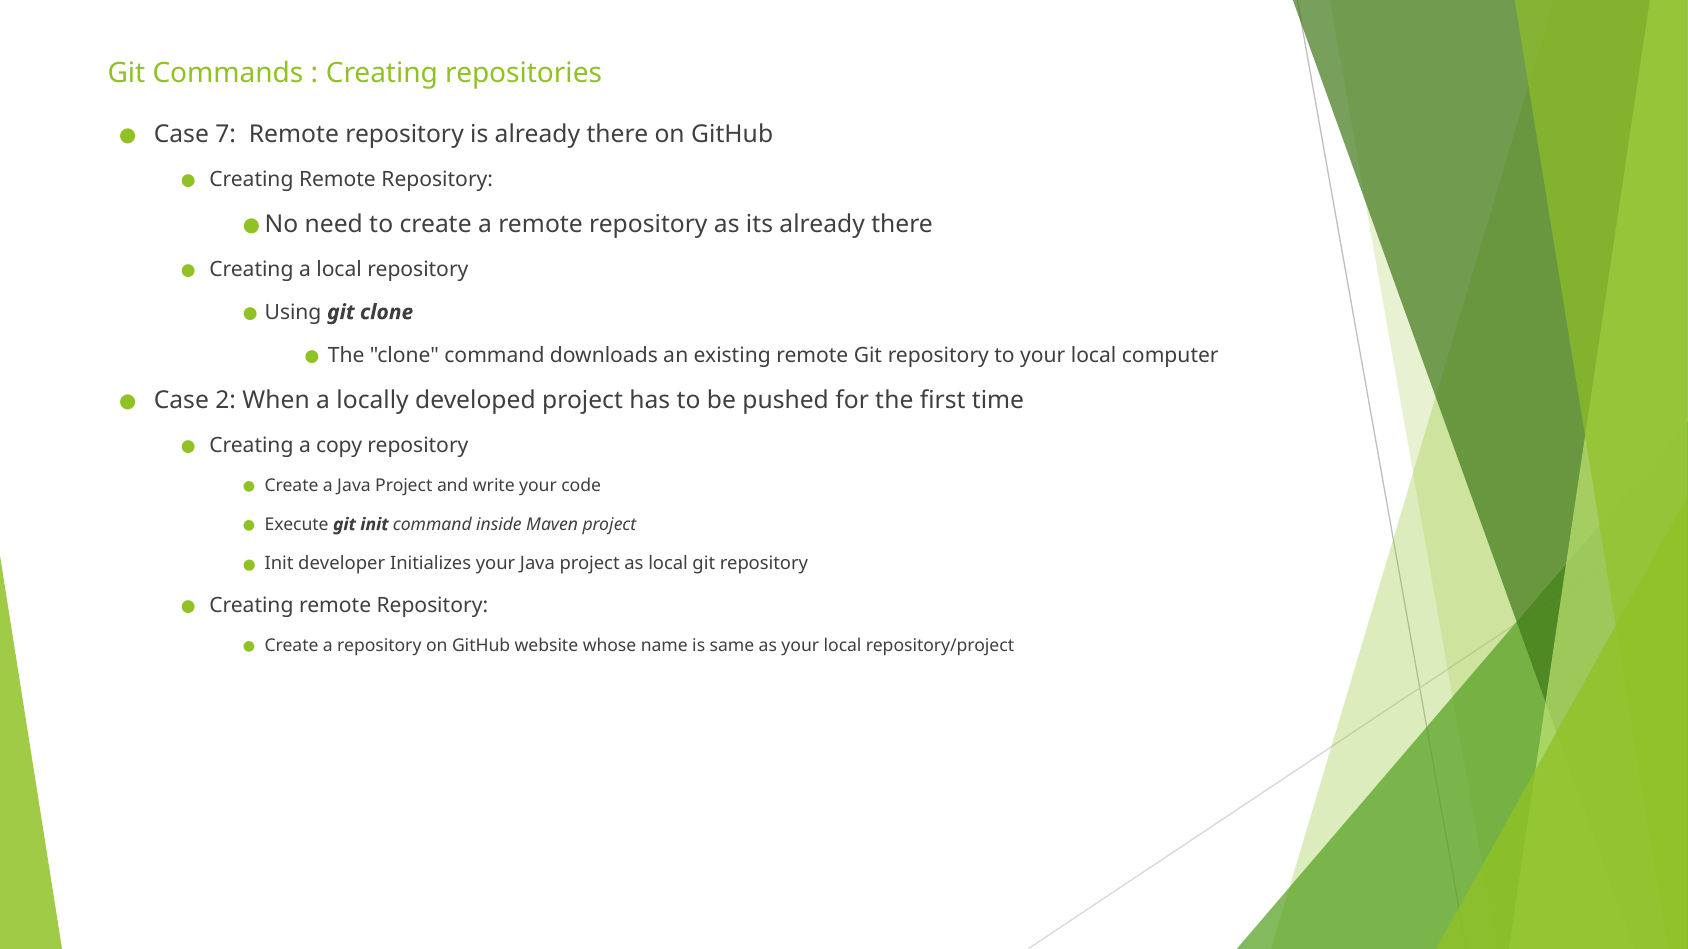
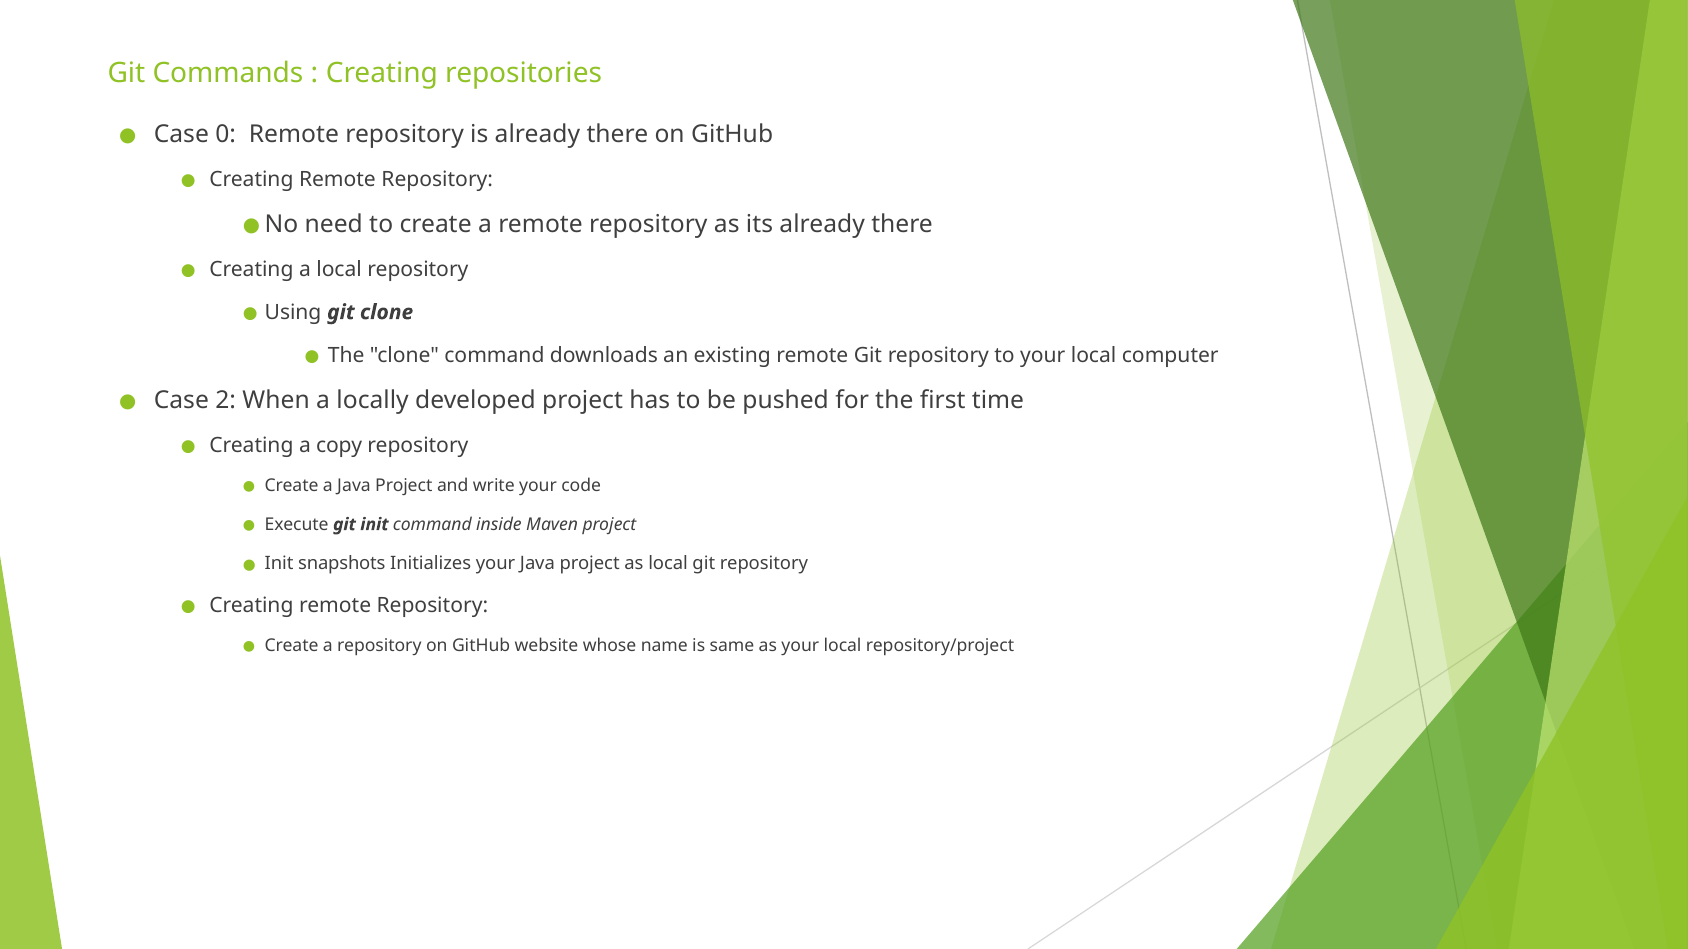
7: 7 -> 0
developer: developer -> snapshots
